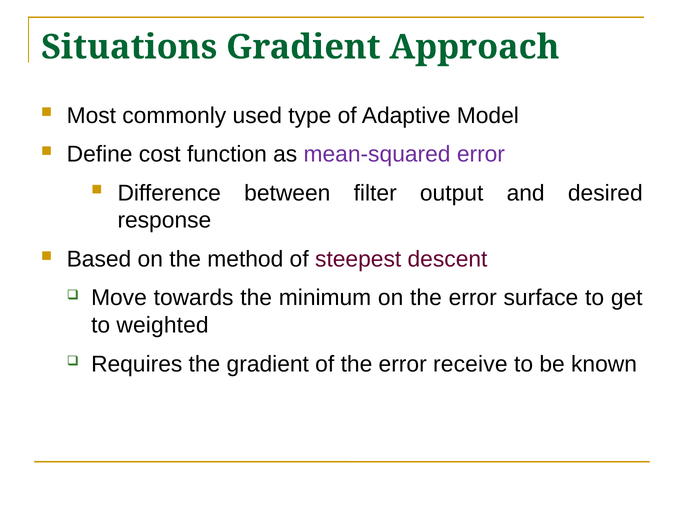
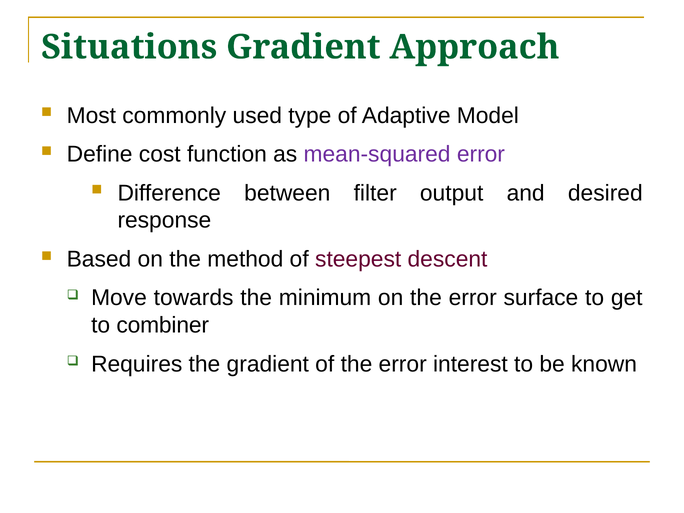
weighted: weighted -> combiner
receive: receive -> interest
